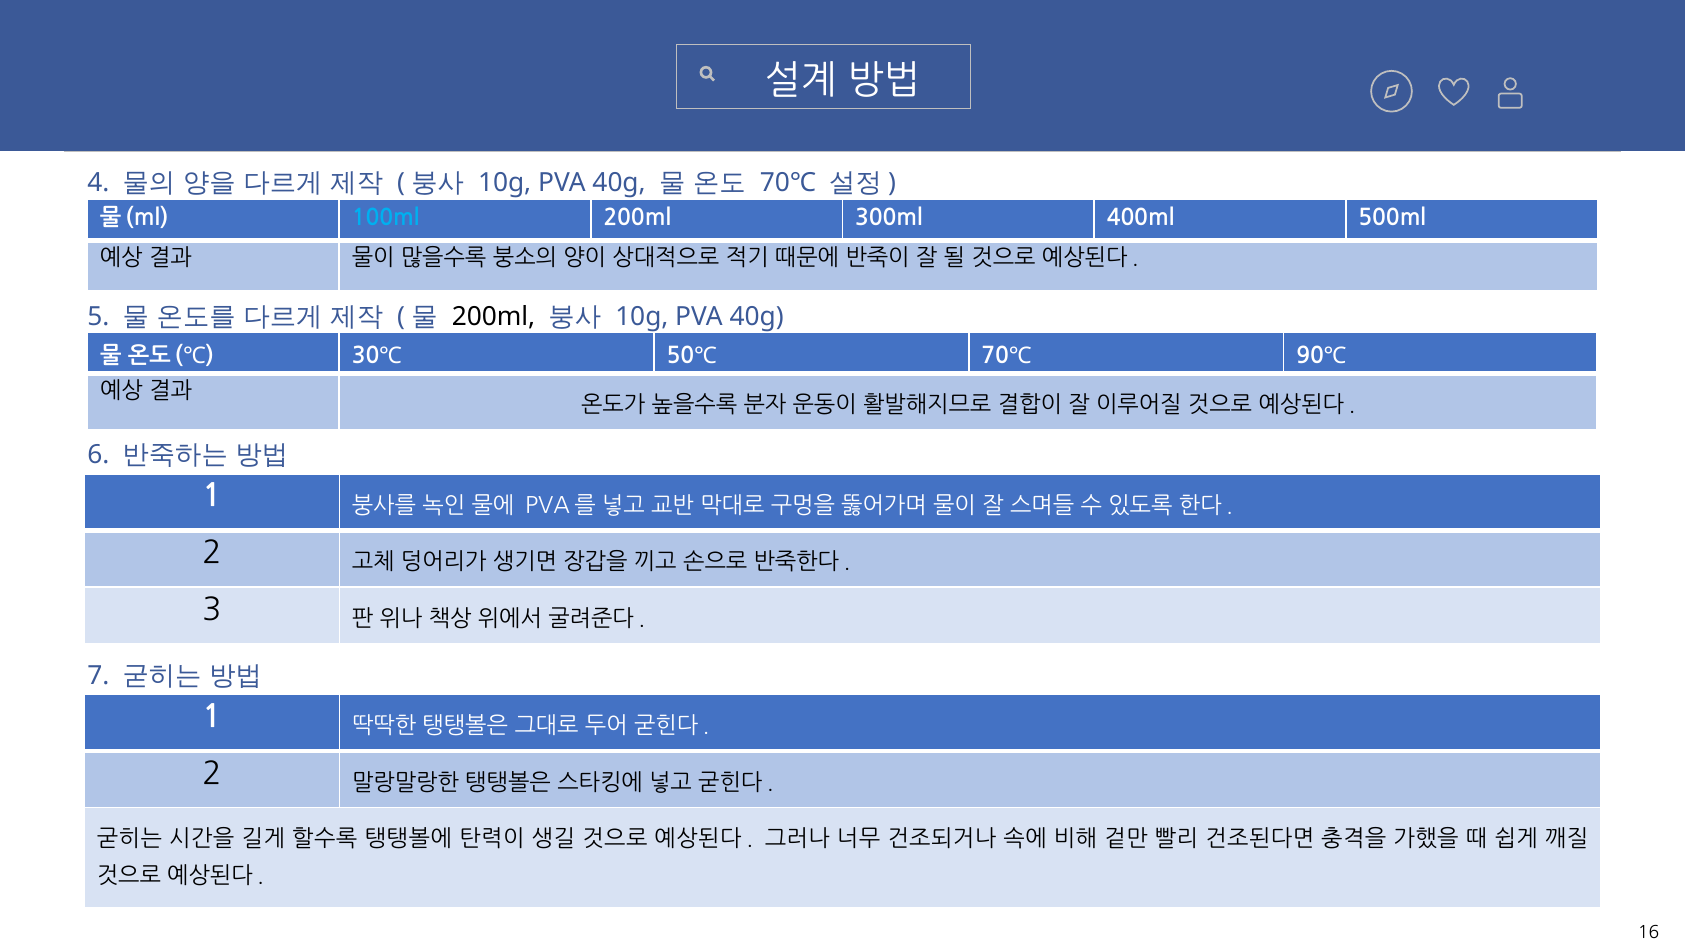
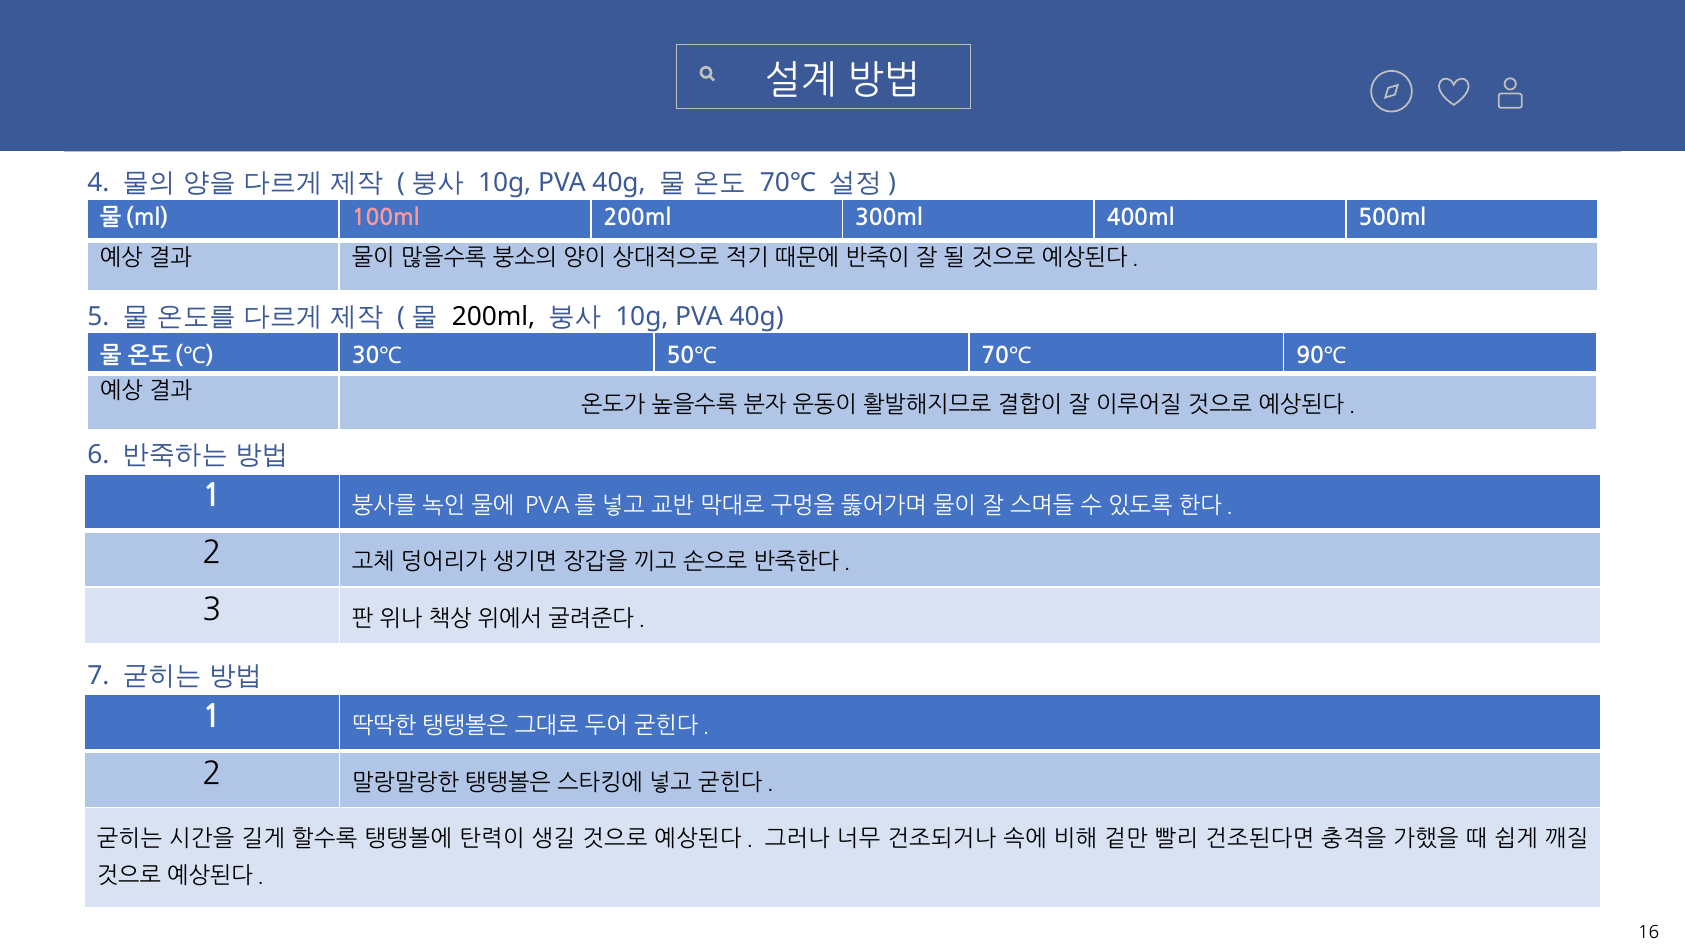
100ml colour: light blue -> pink
